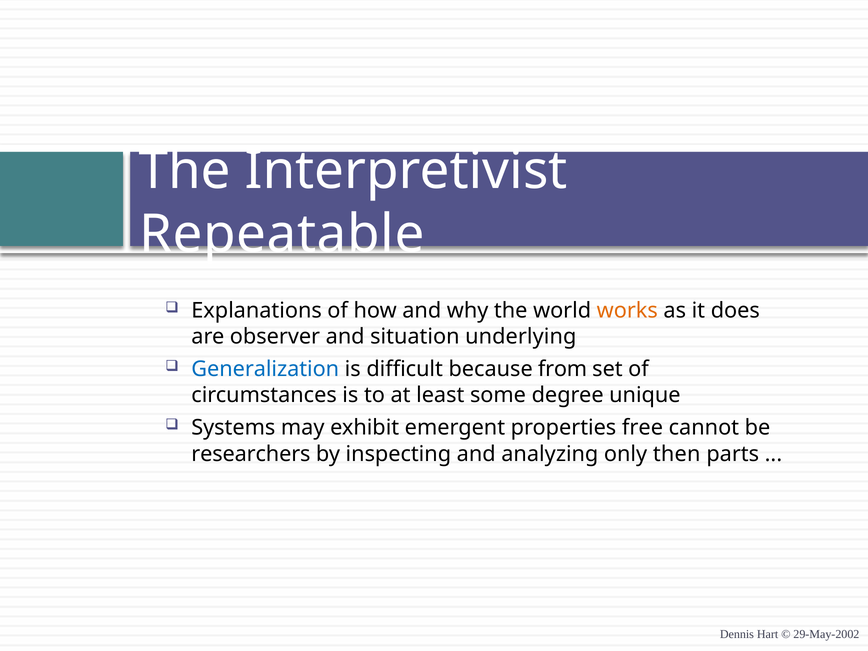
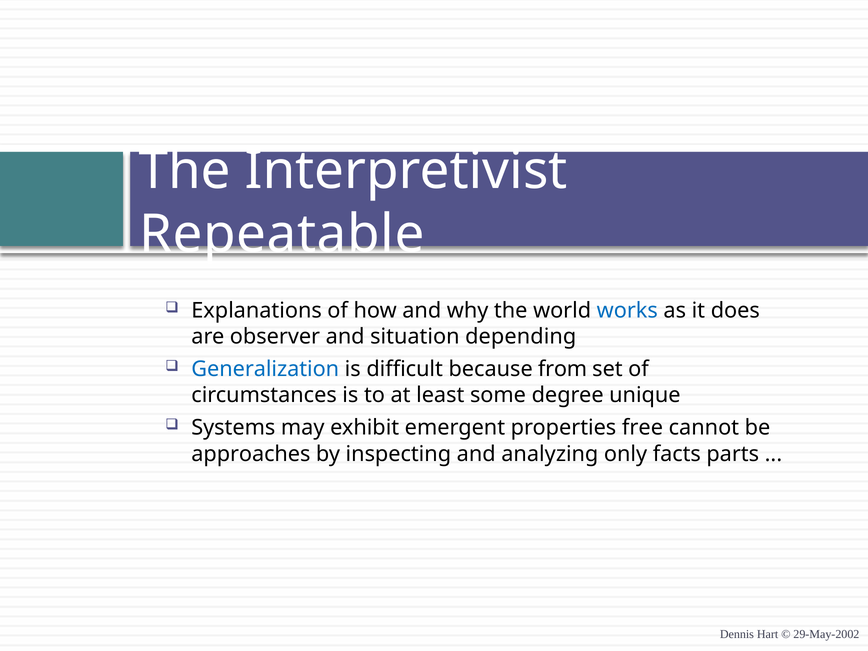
works colour: orange -> blue
underlying: underlying -> depending
researchers: researchers -> approaches
then: then -> facts
